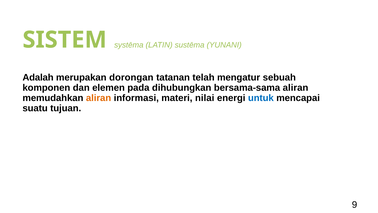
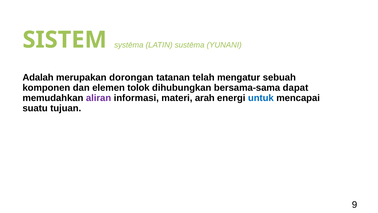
pada: pada -> tolok
bersama-sama aliran: aliran -> dapat
aliran at (99, 98) colour: orange -> purple
nilai: nilai -> arah
